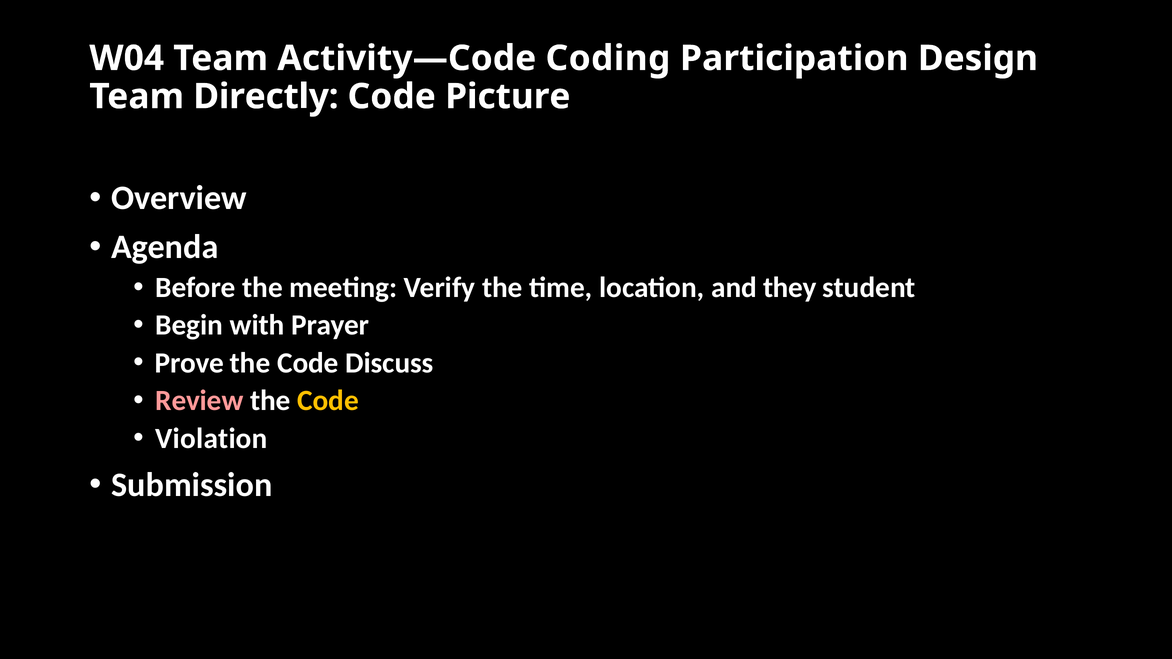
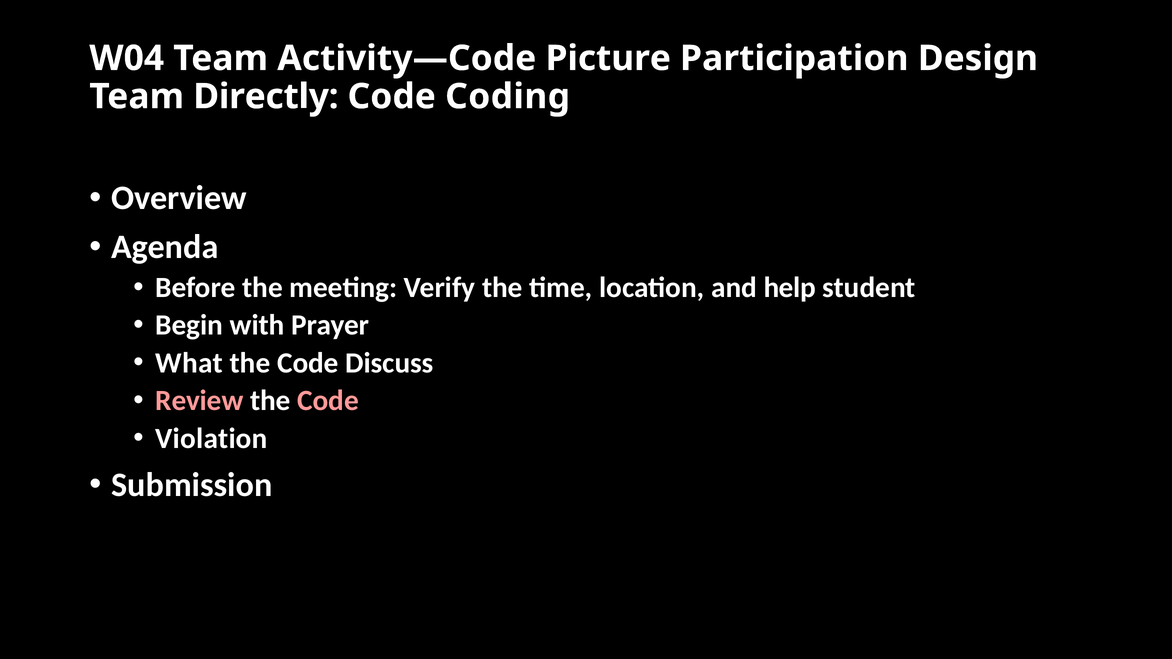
Coding: Coding -> Picture
Picture: Picture -> Coding
they: they -> help
Prove: Prove -> What
Code at (328, 401) colour: yellow -> pink
